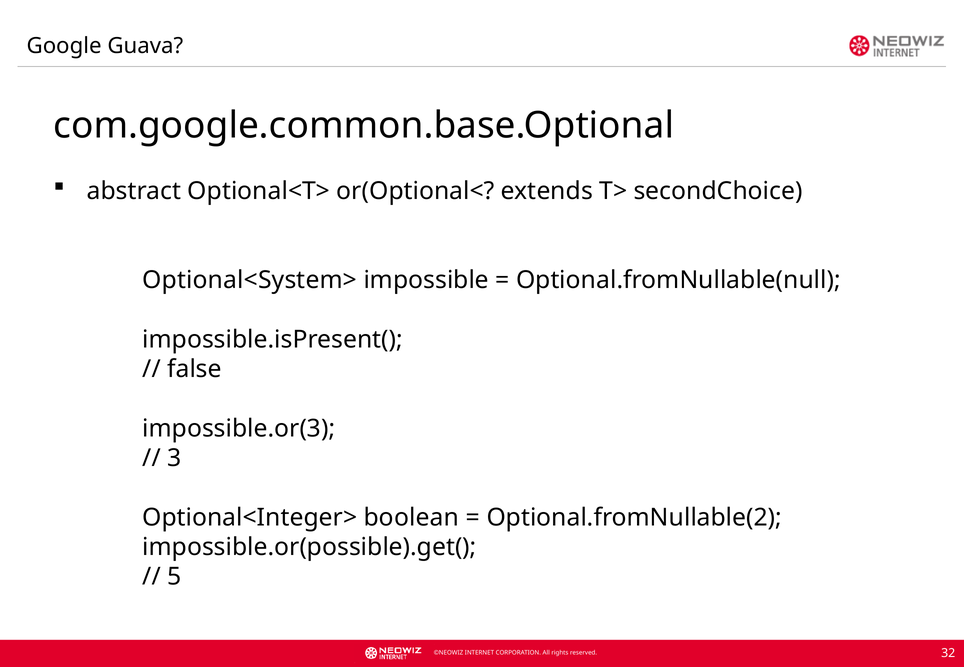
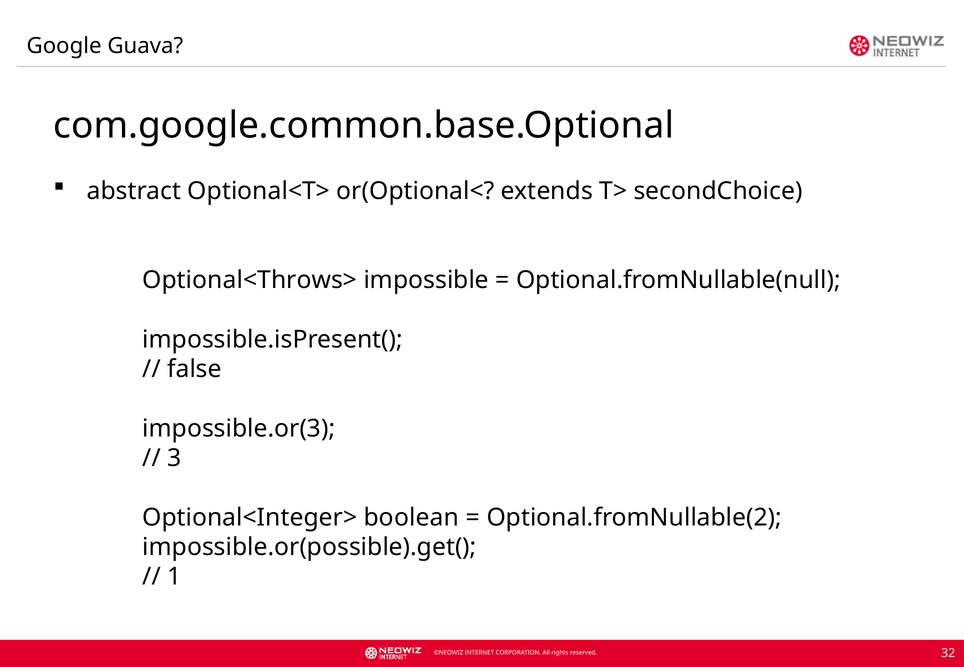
Optional<System>: Optional<System> -> Optional<Throws>
5: 5 -> 1
